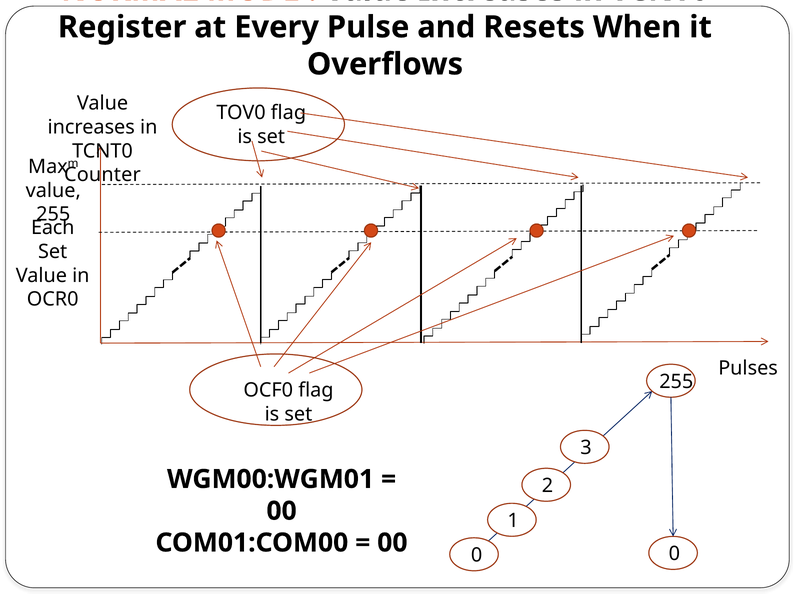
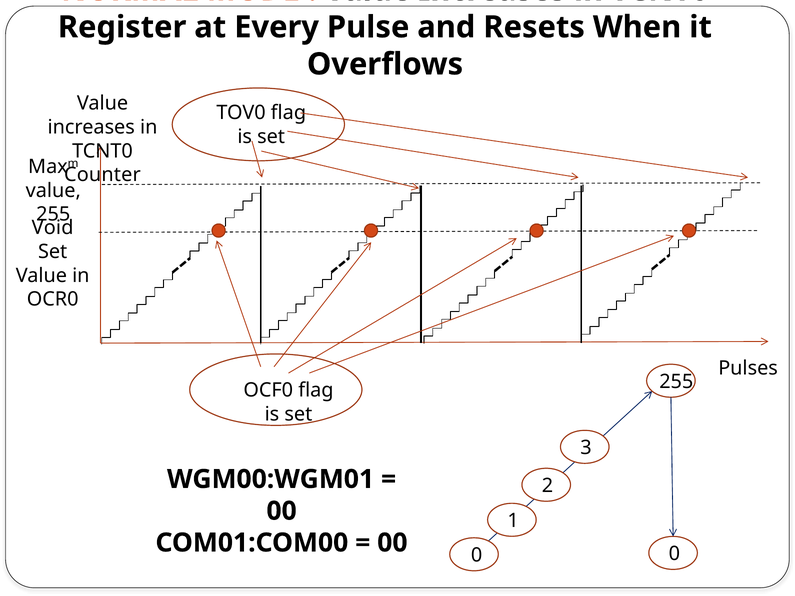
Each: Each -> Void
